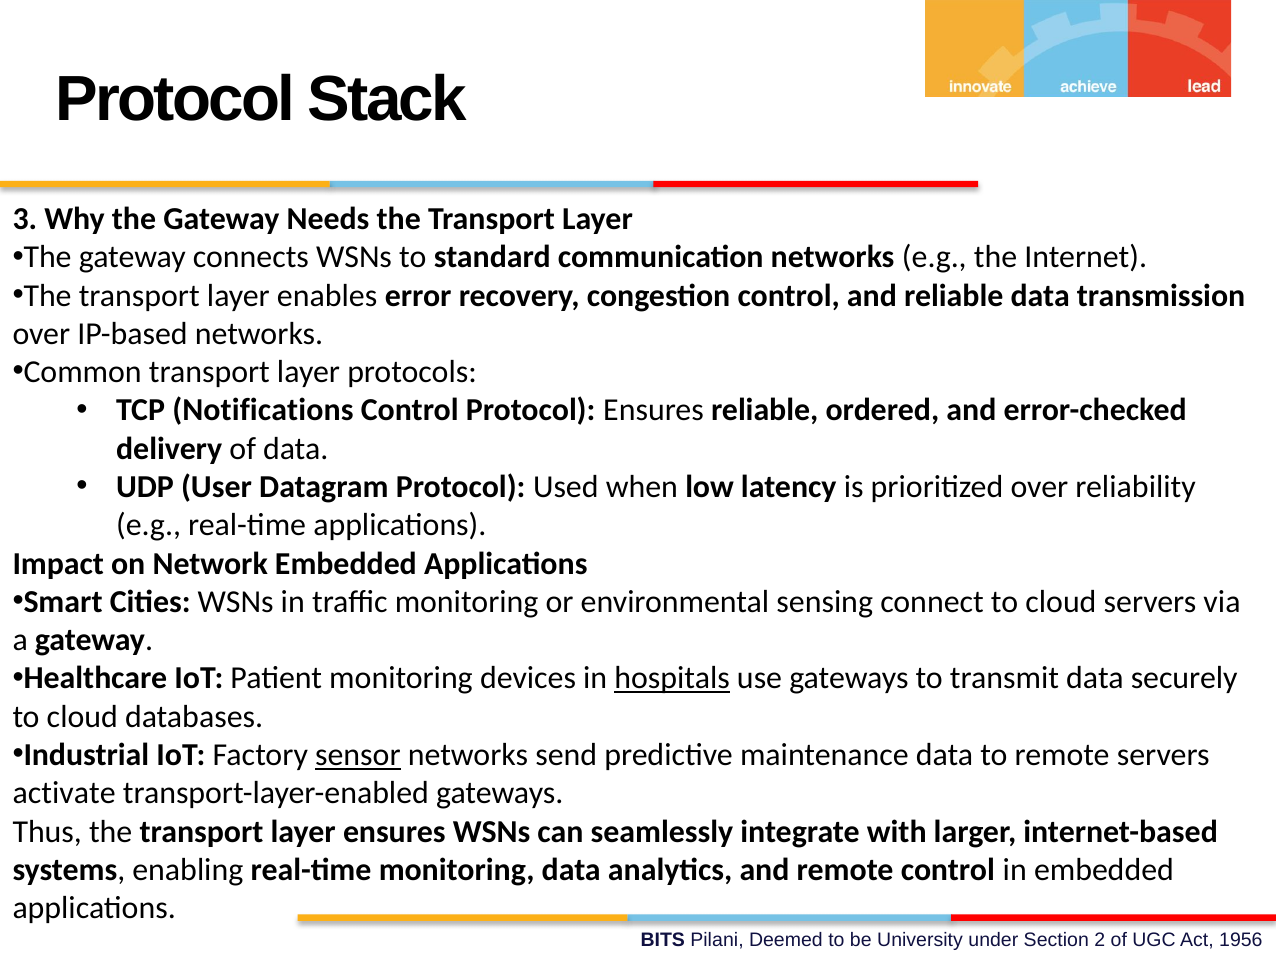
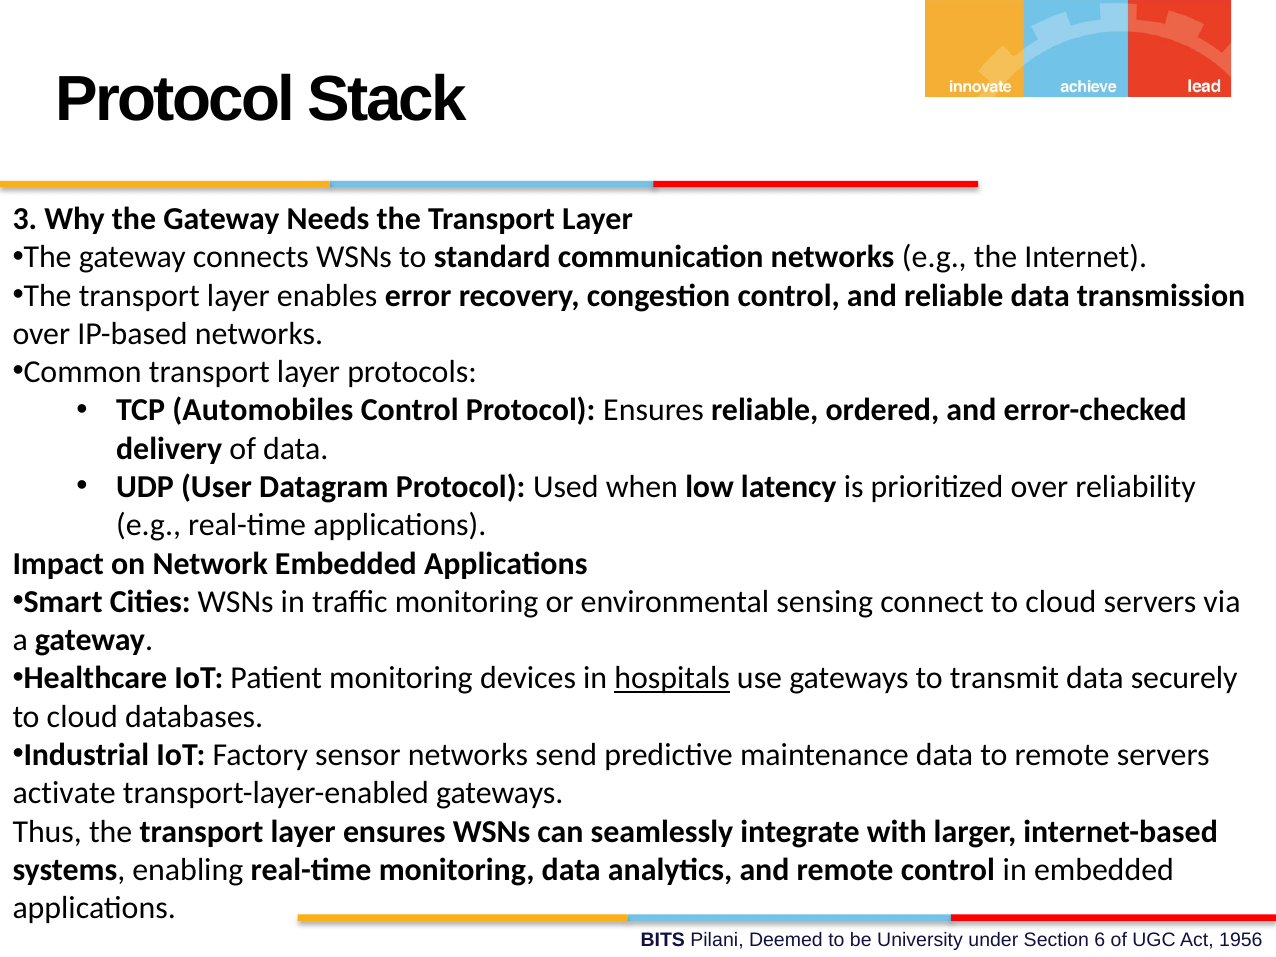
Notifications: Notifications -> Automobiles
sensor underline: present -> none
2: 2 -> 6
